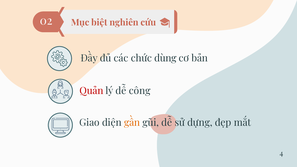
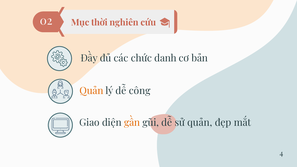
biệt: biệt -> thời
dùng: dùng -> danh
Quản at (91, 91) colour: red -> orange
sử dựng: dựng -> quản
